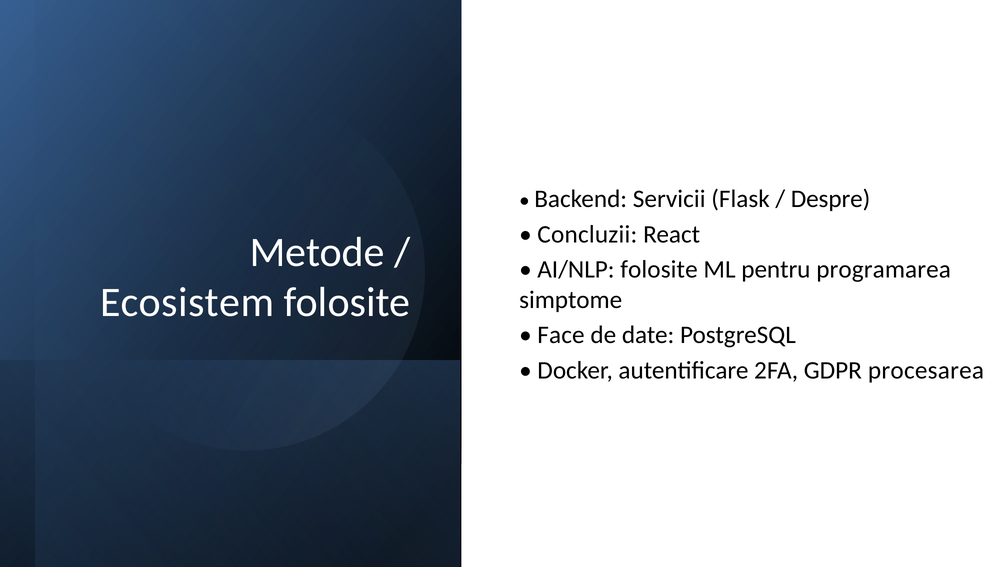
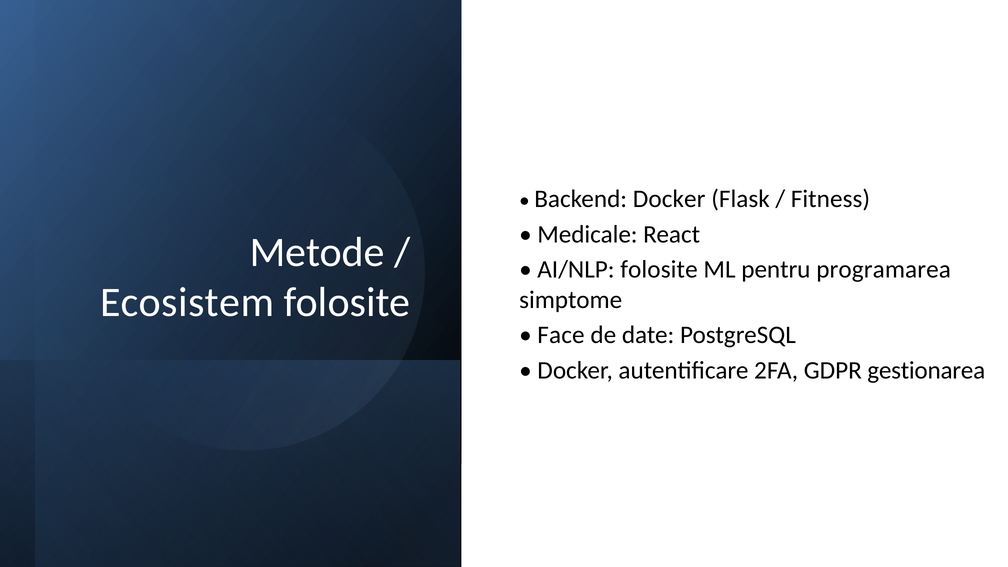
Backend Servicii: Servicii -> Docker
Despre: Despre -> Fitness
Concluzii: Concluzii -> Medicale
procesarea: procesarea -> gestionarea
